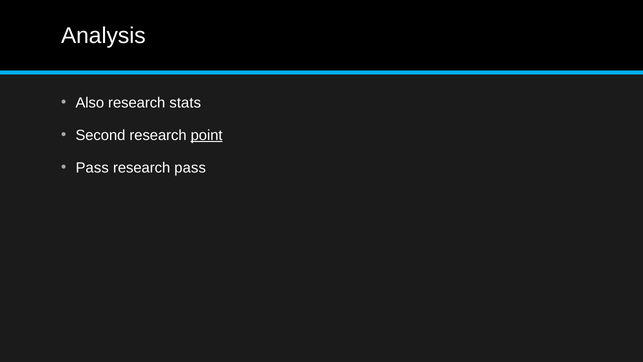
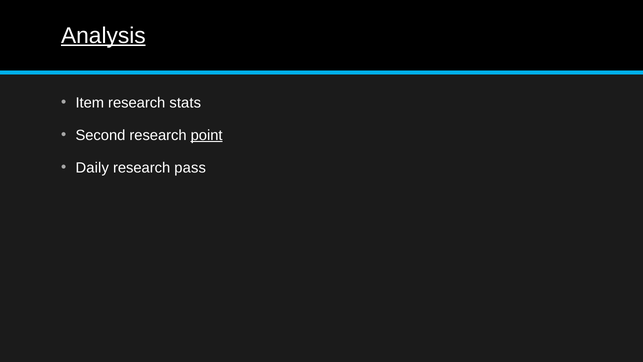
Analysis underline: none -> present
Also: Also -> Item
Pass at (92, 168): Pass -> Daily
